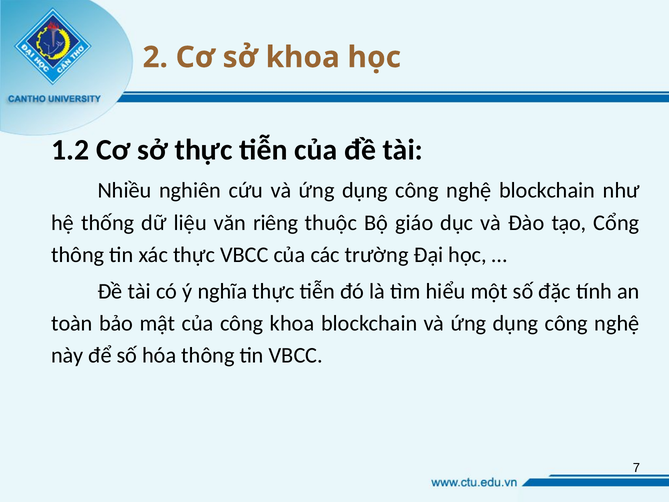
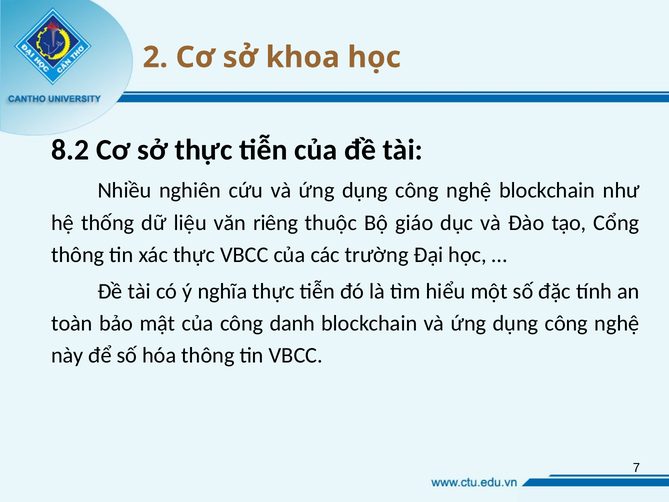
1.2: 1.2 -> 8.2
khoa: khoa -> danh
